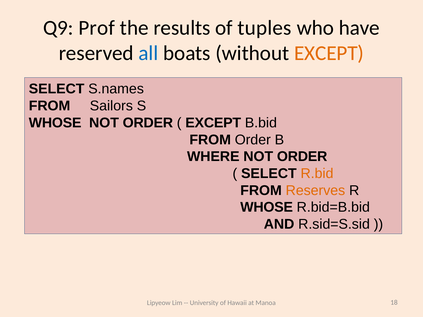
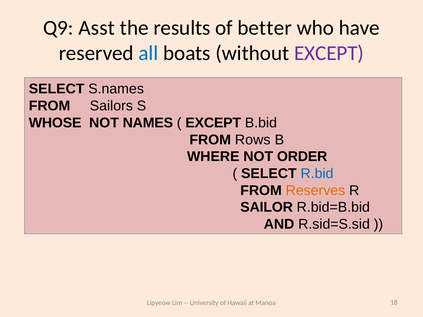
Prof: Prof -> Asst
tuples: tuples -> better
EXCEPT at (329, 53) colour: orange -> purple
ORDER at (148, 123): ORDER -> NAMES
FROM Order: Order -> Rows
R.bid colour: orange -> blue
WHOSE at (267, 208): WHOSE -> SAILOR
